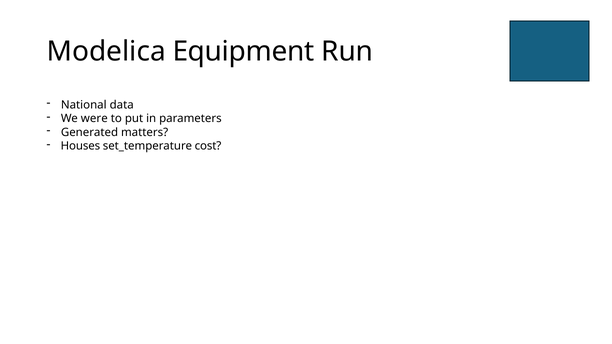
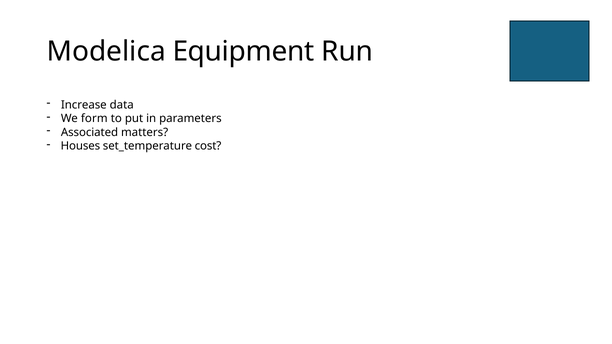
National: National -> Increase
were: were -> form
Generated: Generated -> Associated
